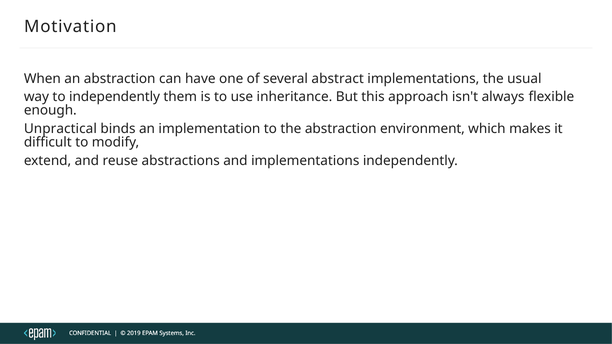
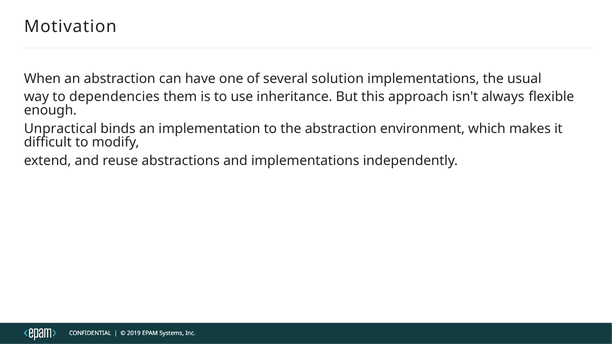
abstract: abstract -> solution
to independently: independently -> dependencies
